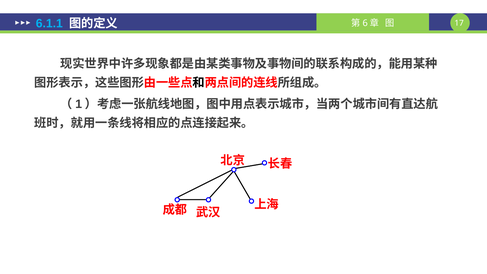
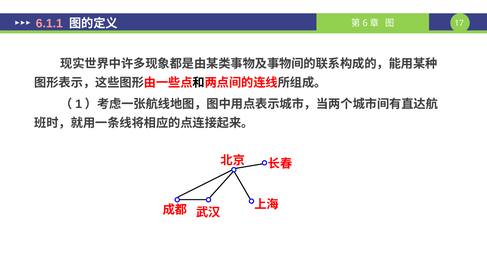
6.1.1 colour: light blue -> pink
